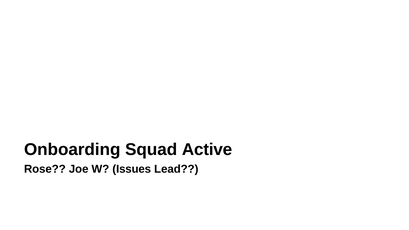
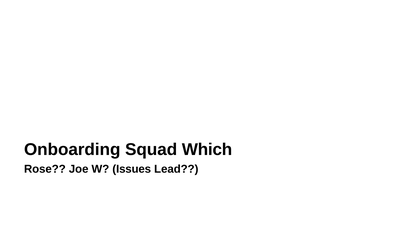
Active: Active -> Which
